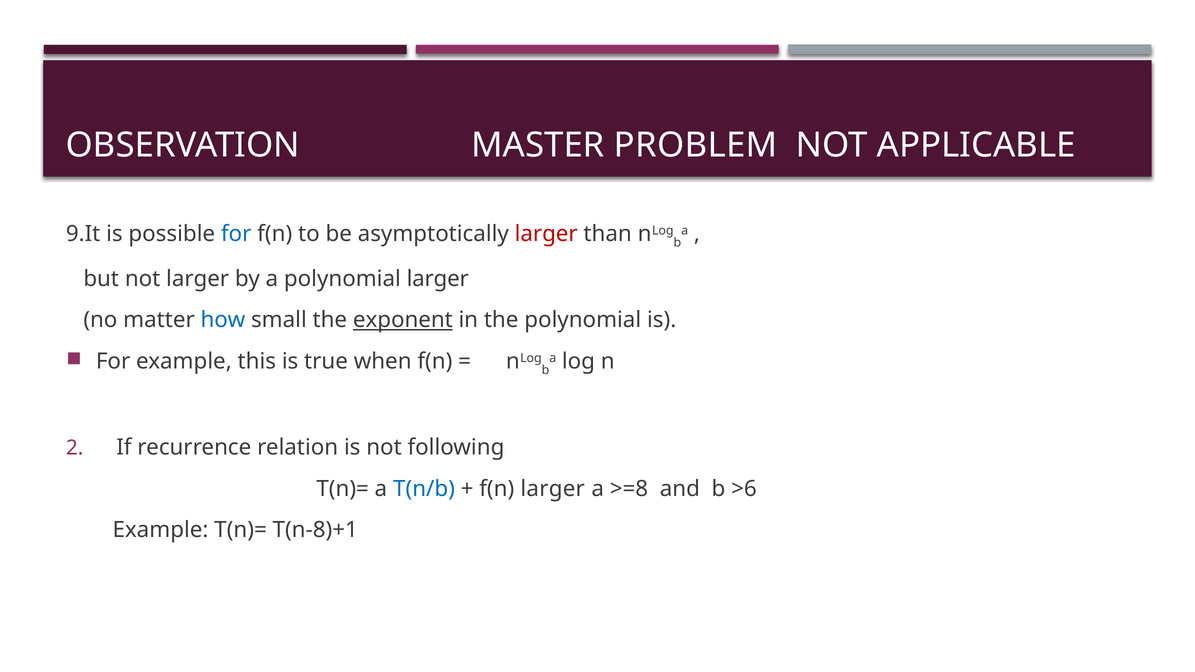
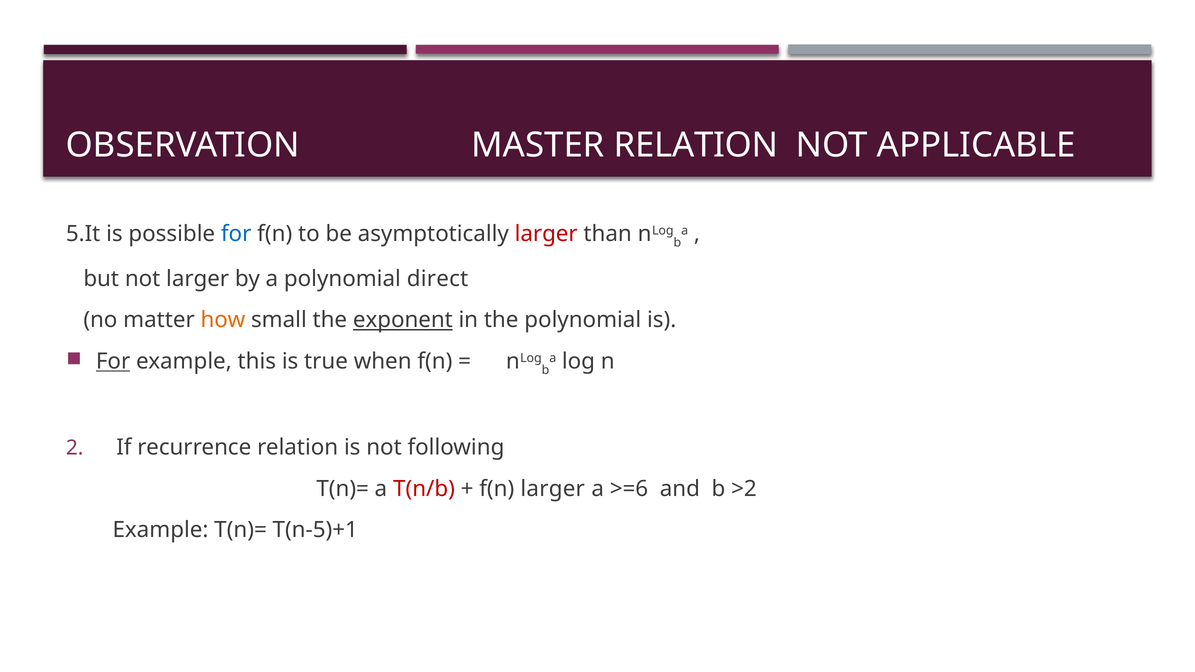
MASTER PROBLEM: PROBLEM -> RELATION
9.It: 9.It -> 5.It
polynomial larger: larger -> direct
how colour: blue -> orange
For at (113, 361) underline: none -> present
T(n/b colour: blue -> red
>=8: >=8 -> >=6
>6: >6 -> >2
T(n-8)+1: T(n-8)+1 -> T(n-5)+1
